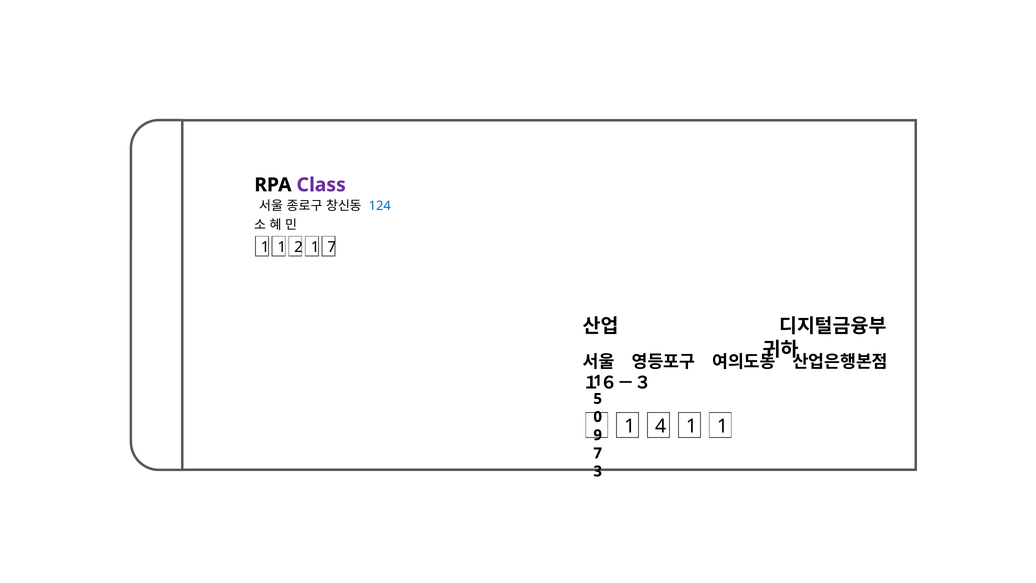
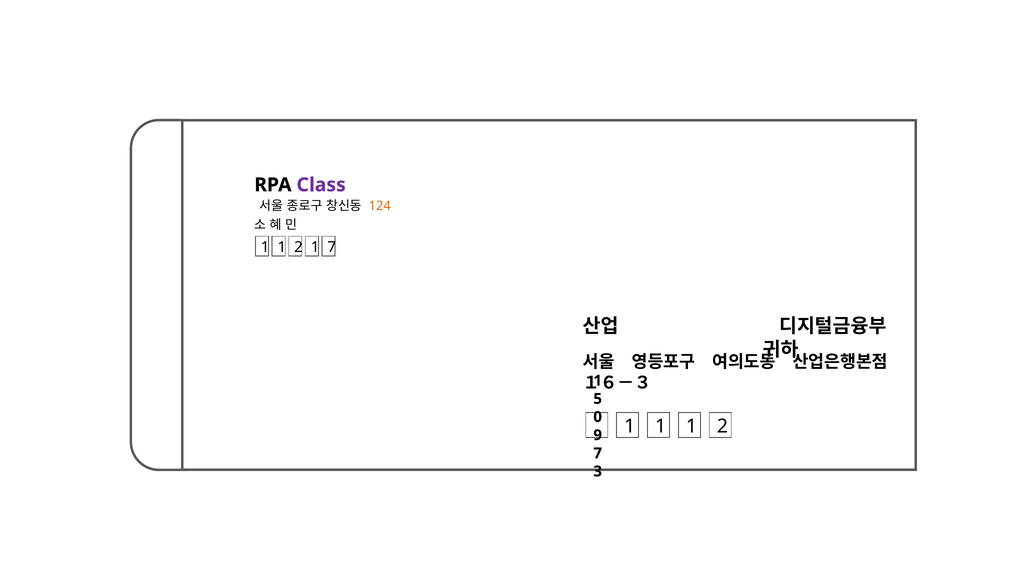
124 colour: blue -> orange
4 at (661, 426): 4 -> 1
1 at (722, 426): 1 -> 2
